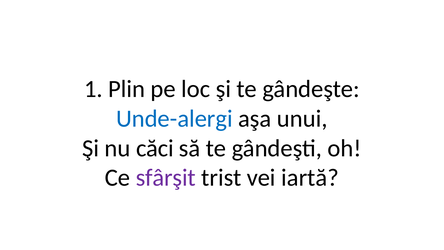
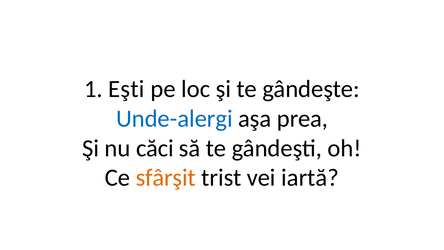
Plin: Plin -> Eşti
unui: unui -> prea
sfârşit colour: purple -> orange
